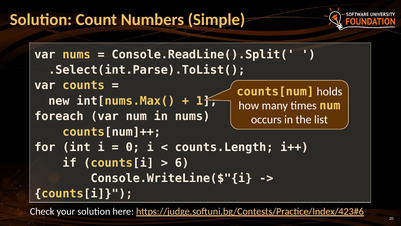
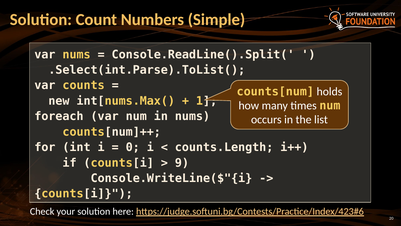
6: 6 -> 9
